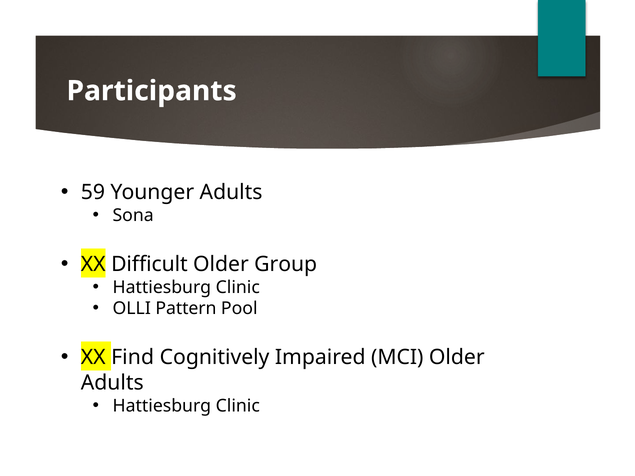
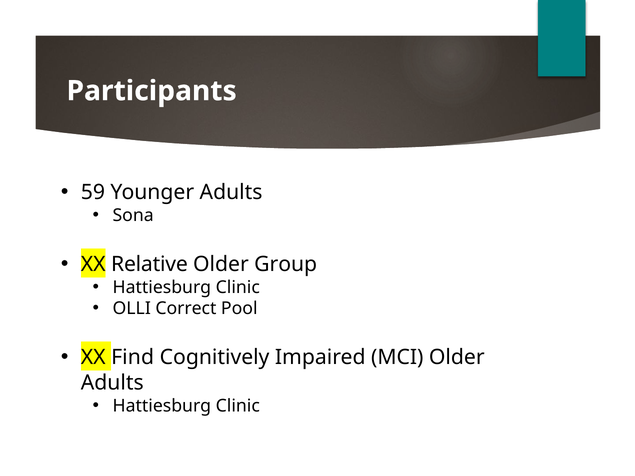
Difficult: Difficult -> Relative
Pattern: Pattern -> Correct
